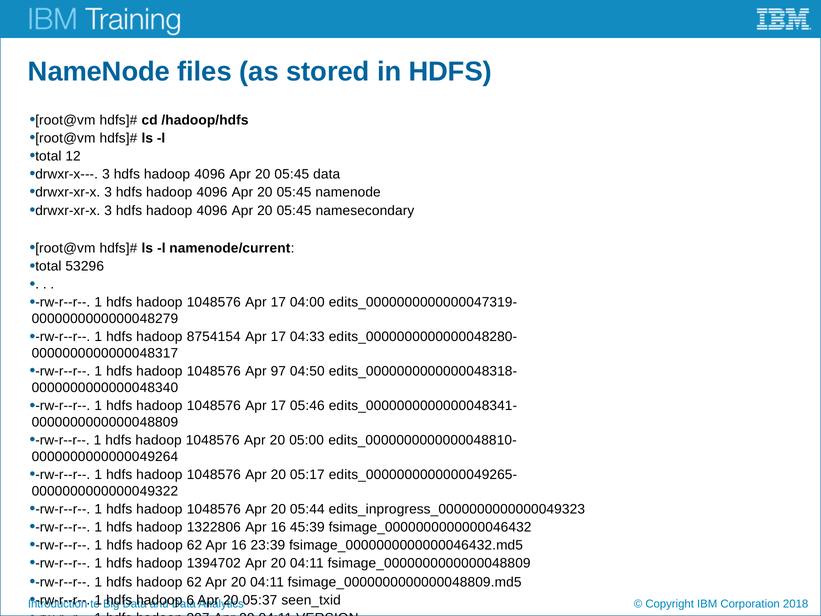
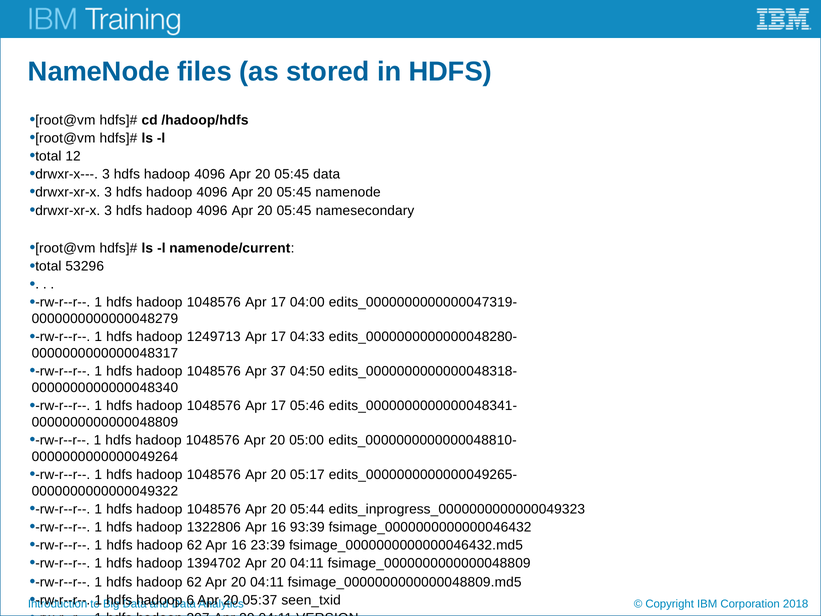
8754154: 8754154 -> 1249713
97: 97 -> 37
45:39: 45:39 -> 93:39
